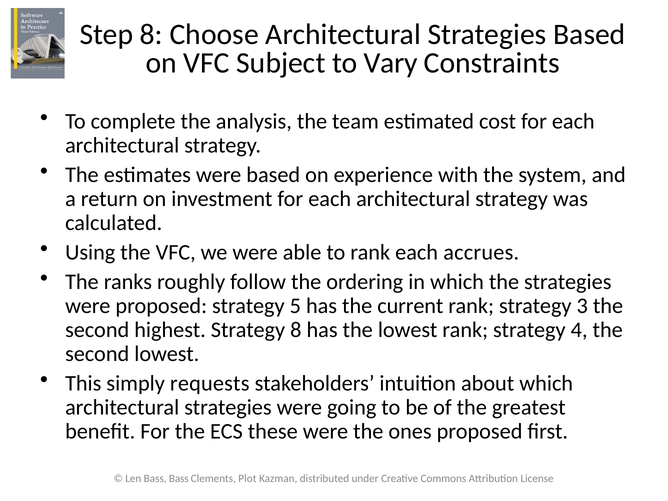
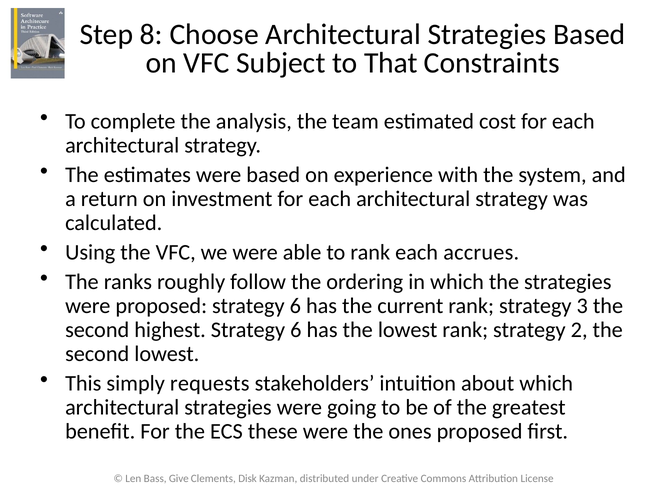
Vary: Vary -> That
proposed strategy 5: 5 -> 6
highest Strategy 8: 8 -> 6
4: 4 -> 2
Bass Bass: Bass -> Give
Plot: Plot -> Disk
